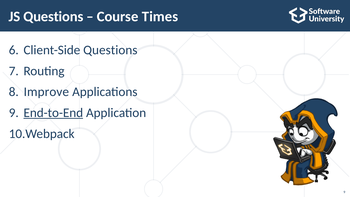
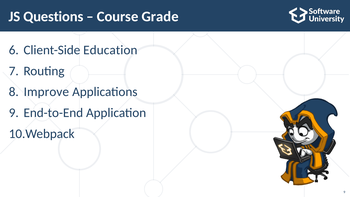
Times: Times -> Grade
Client-Side Questions: Questions -> Education
End-to-End underline: present -> none
